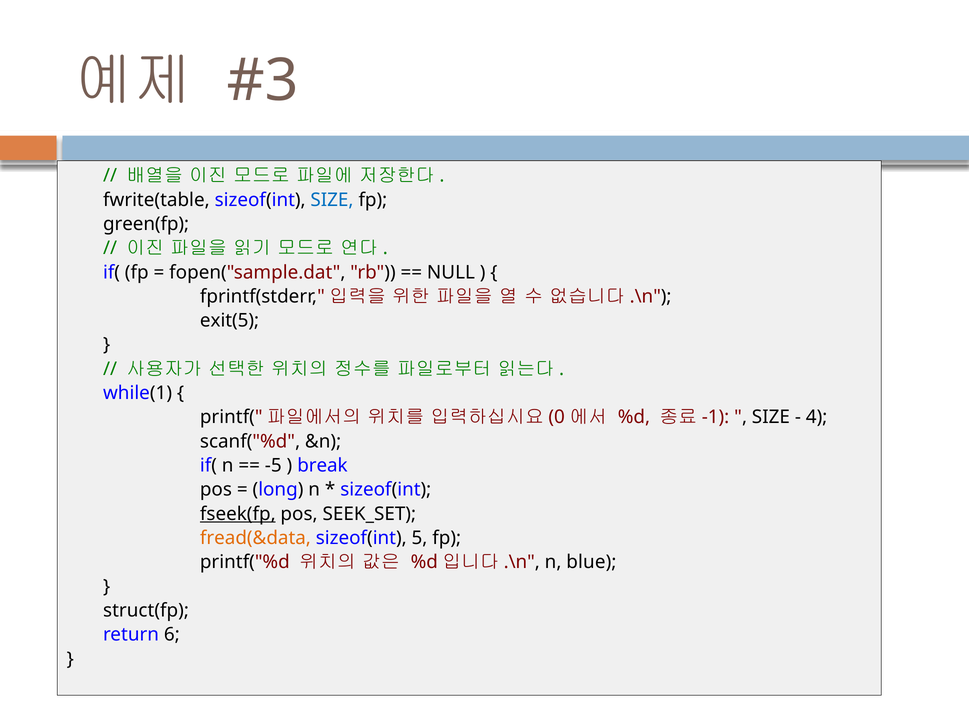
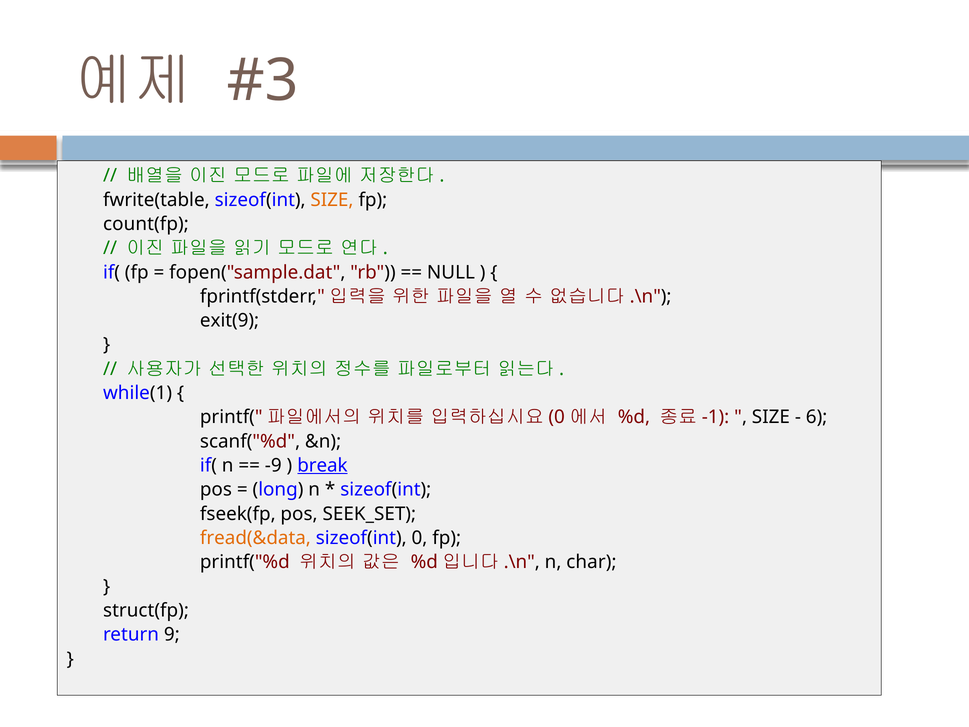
SIZE at (332, 200) colour: blue -> orange
green(fp: green(fp -> count(fp
exit(5: exit(5 -> exit(9
4: 4 -> 6
-5: -5 -> -9
break underline: none -> present
fseek(fp underline: present -> none
5: 5 -> 0
blue: blue -> char
6: 6 -> 9
